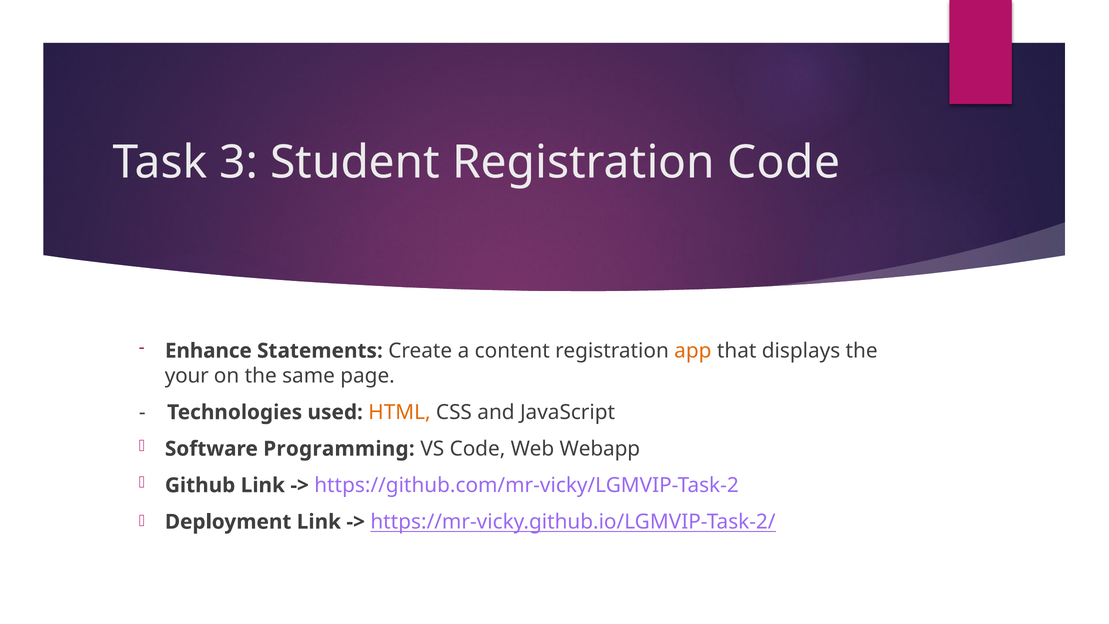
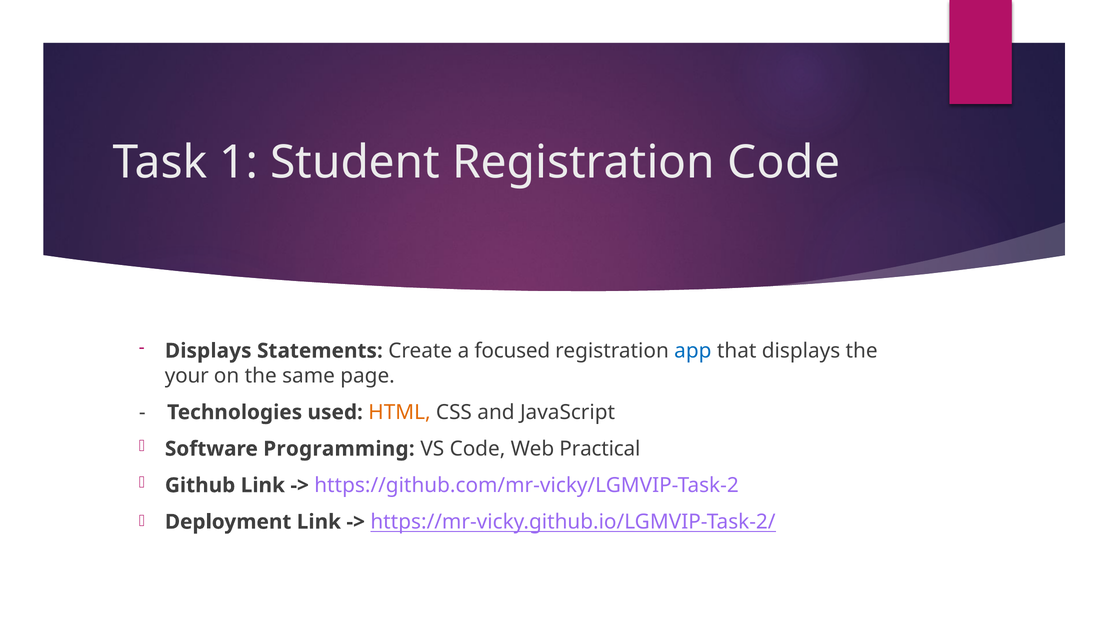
3: 3 -> 1
Enhance at (208, 351): Enhance -> Displays
content: content -> focused
app colour: orange -> blue
Webapp: Webapp -> Practical
